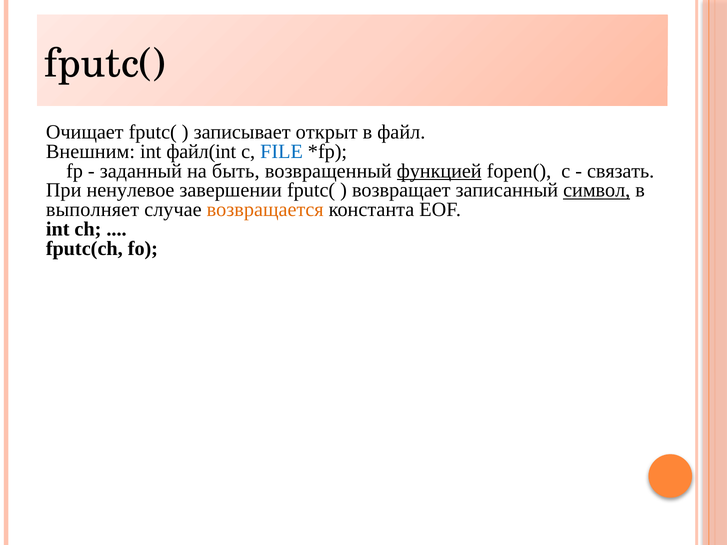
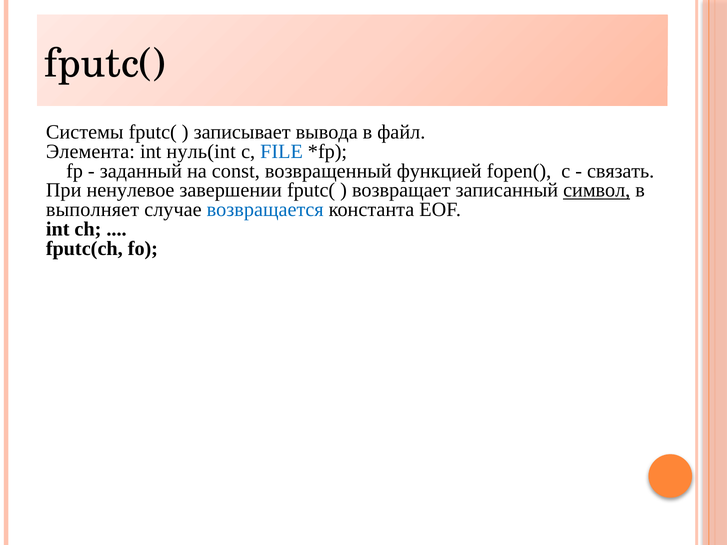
Очищает: Очищает -> Системы
открыт: открыт -> вывода
Внешним: Внешним -> Элемента
файл(int: файл(int -> нуль(int
быть: быть -> const
функцией underline: present -> none
возвращается colour: orange -> blue
